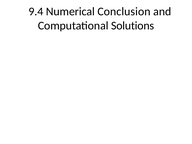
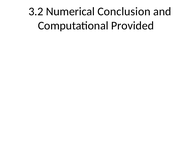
9.4: 9.4 -> 3.2
Solutions: Solutions -> Provided
